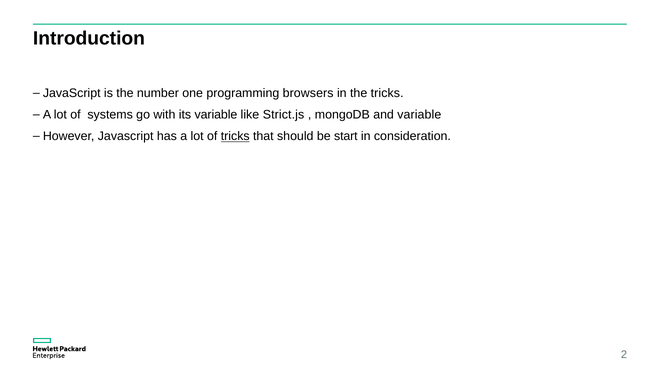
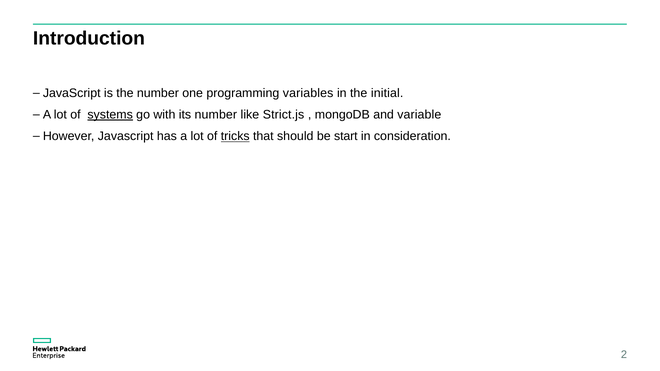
browsers: browsers -> variables
the tricks: tricks -> initial
systems underline: none -> present
its variable: variable -> number
